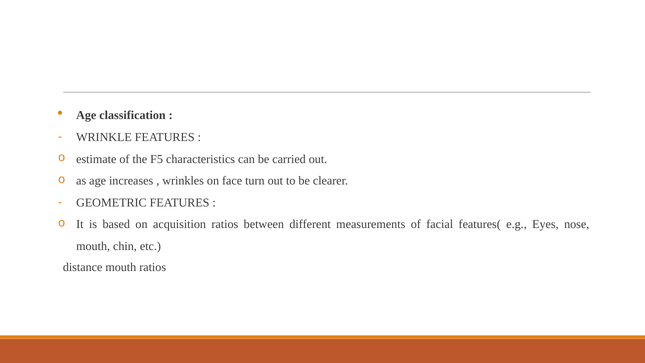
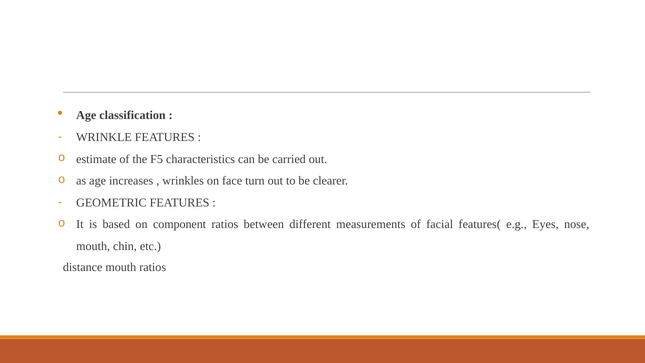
acquisition: acquisition -> component
